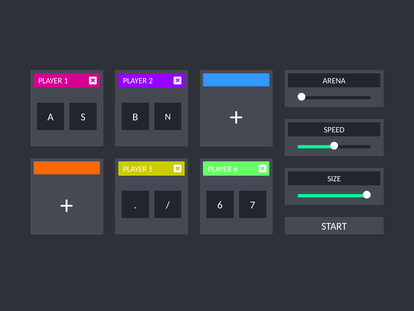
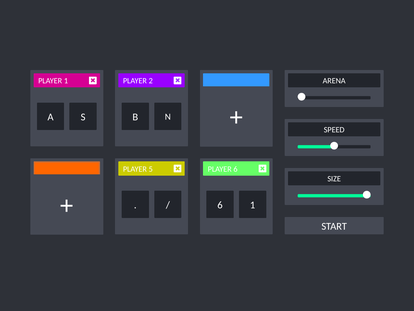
6 7: 7 -> 1
